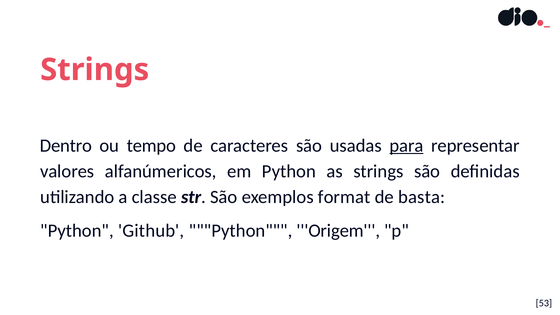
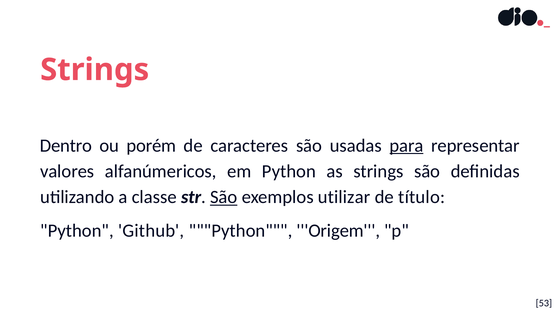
tempo: tempo -> porém
São at (224, 197) underline: none -> present
format: format -> utilizar
basta: basta -> título
